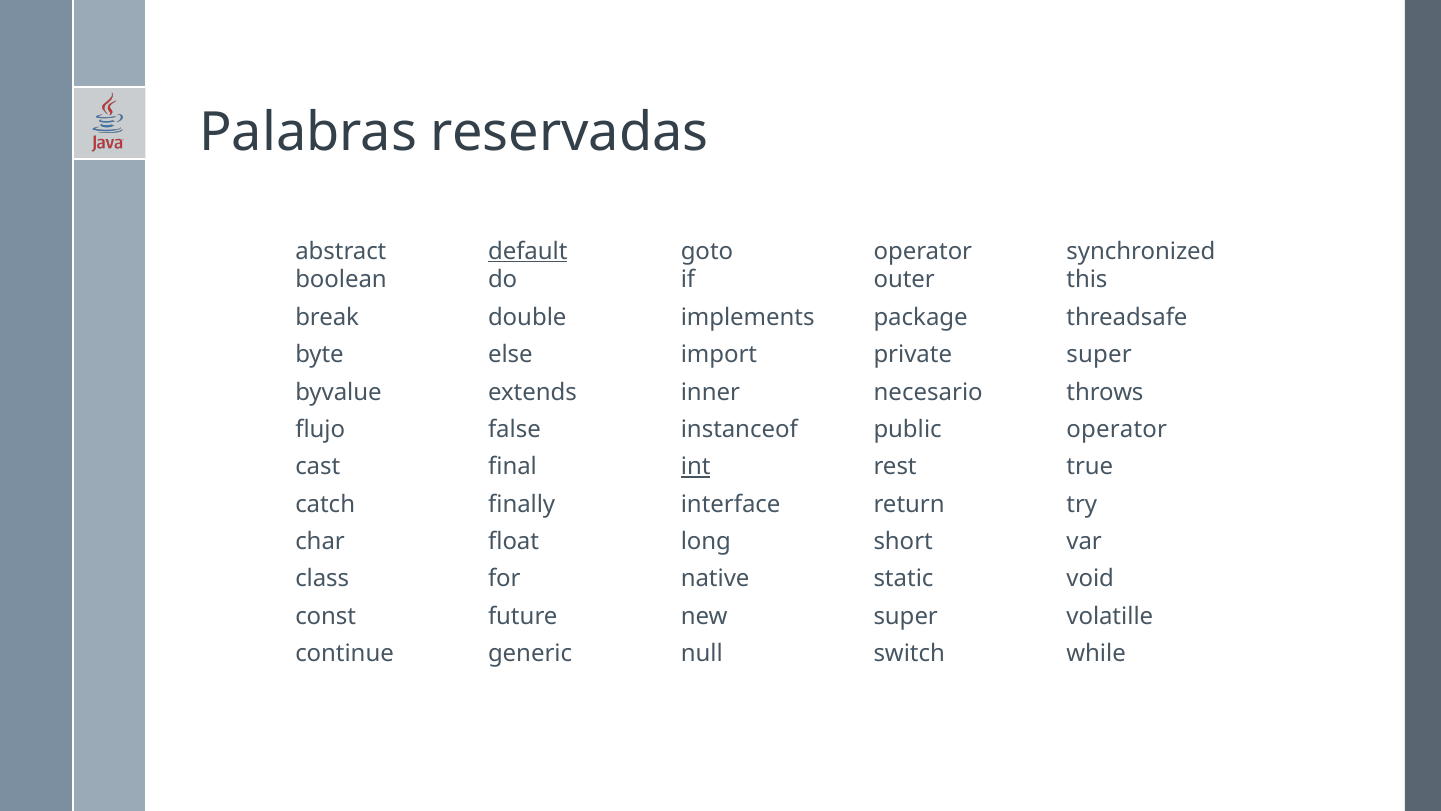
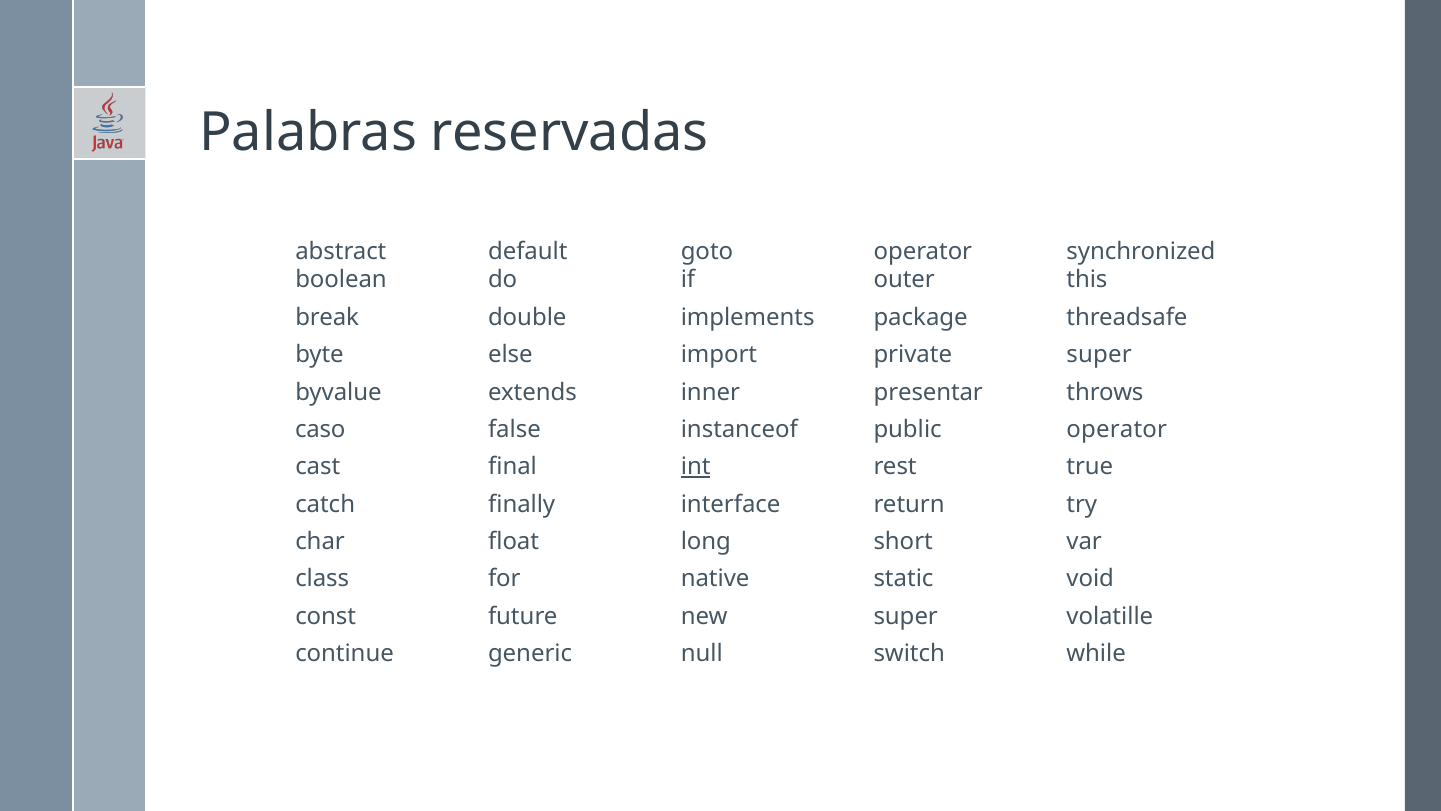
default underline: present -> none
necesario: necesario -> presentar
flujo: flujo -> caso
